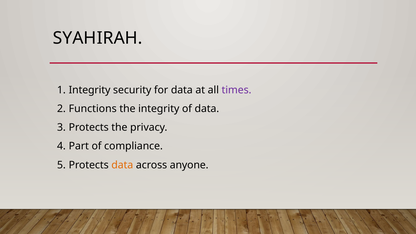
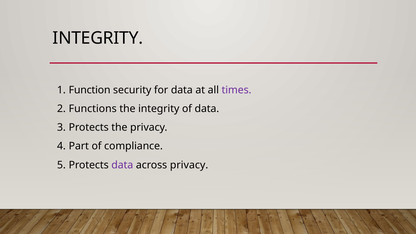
SYAHIRAH at (98, 38): SYAHIRAH -> INTEGRITY
Integrity at (90, 90): Integrity -> Function
data at (122, 165) colour: orange -> purple
across anyone: anyone -> privacy
